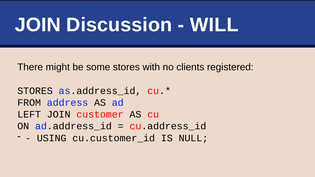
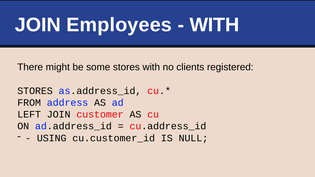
Discussion: Discussion -> Employees
WILL at (214, 25): WILL -> WITH
